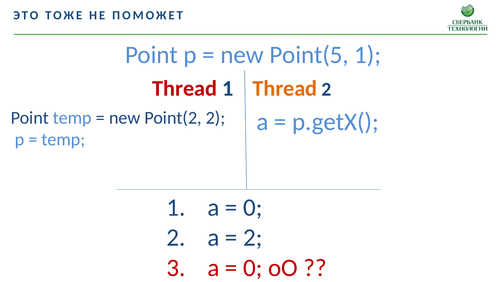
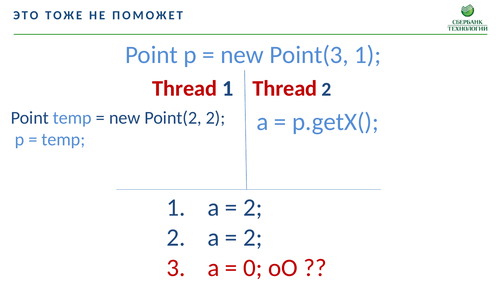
Point(5: Point(5 -> Point(3
Thread at (285, 88) colour: orange -> red
0 at (253, 207): 0 -> 2
